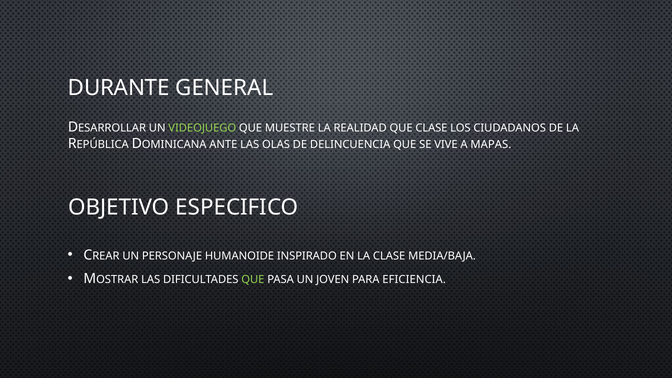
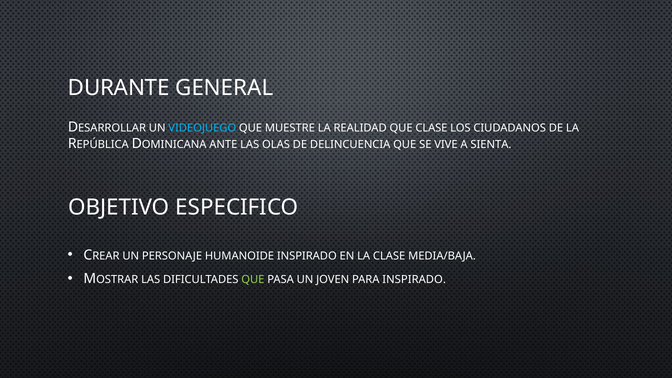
VIDEOJUEGO colour: light green -> light blue
MAPAS: MAPAS -> SIENTA
PARA EFICIENCIA: EFICIENCIA -> INSPIRADO
